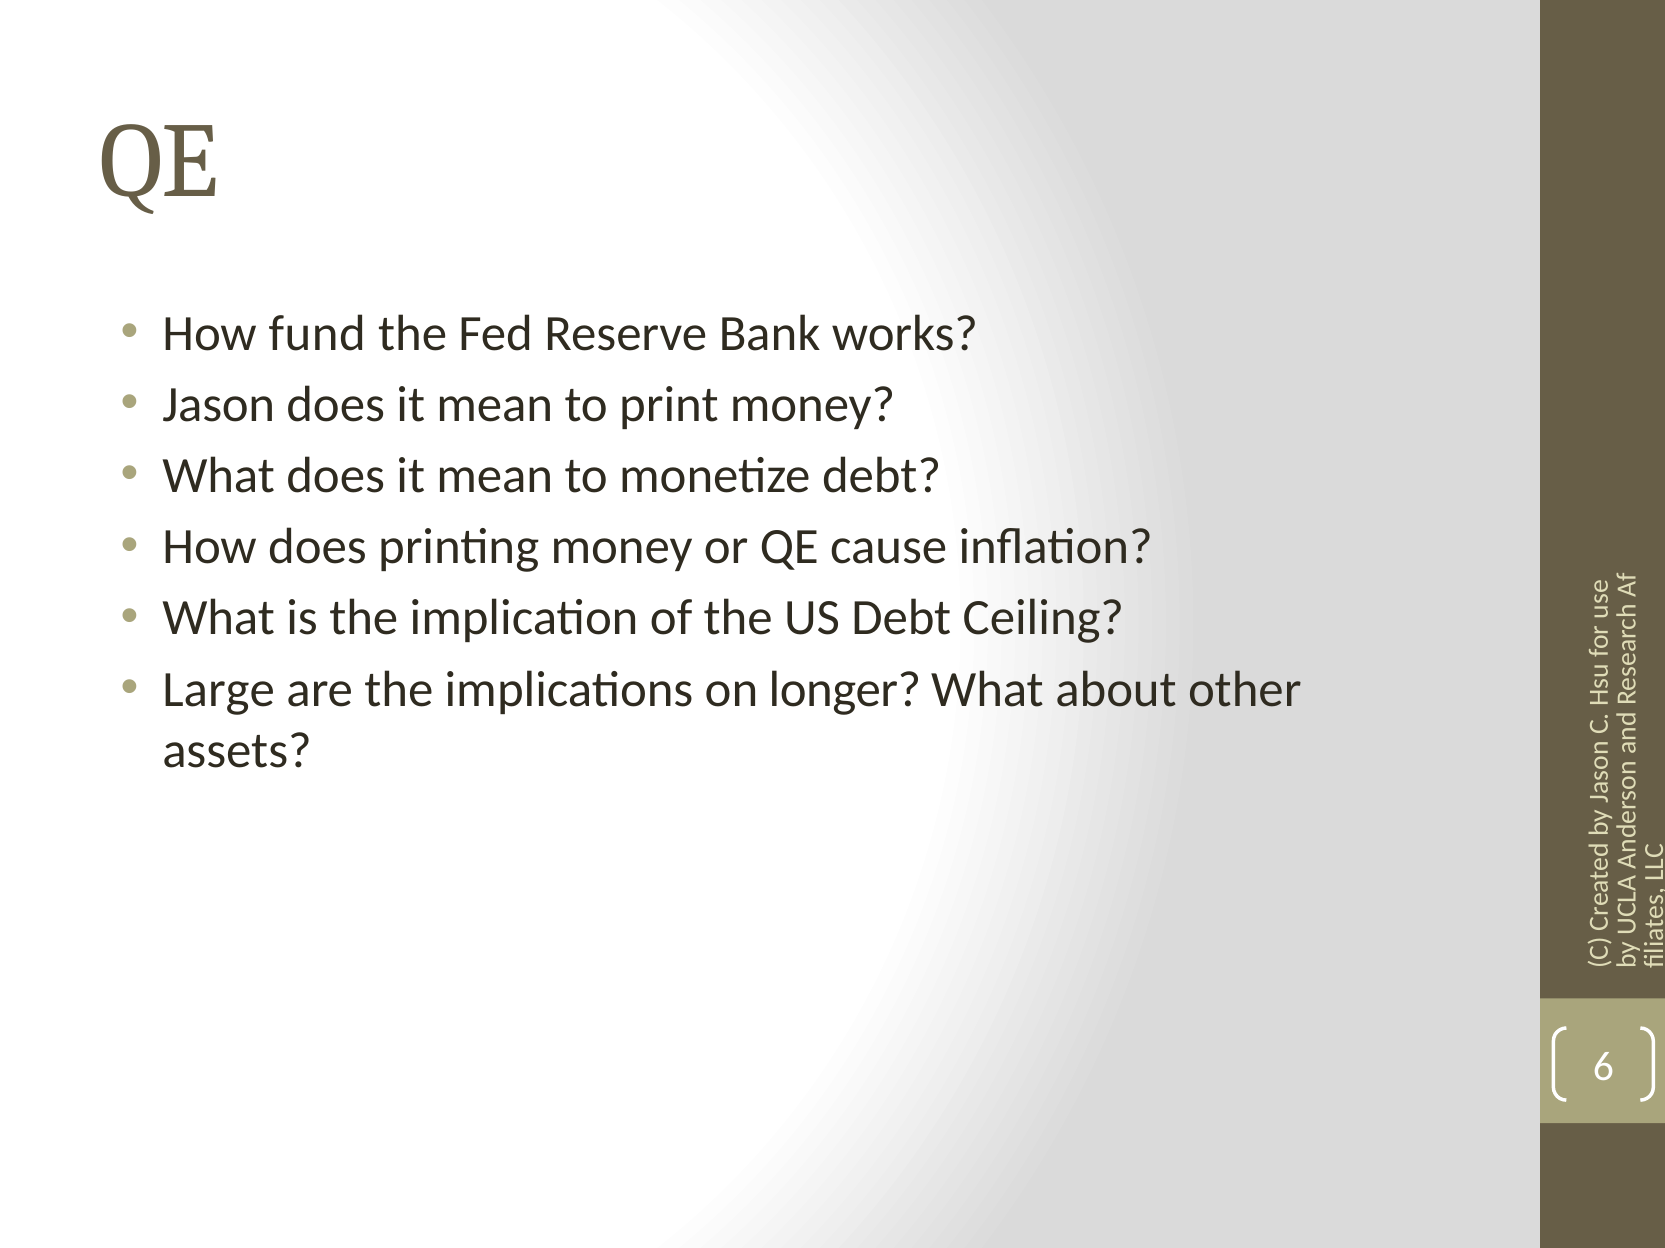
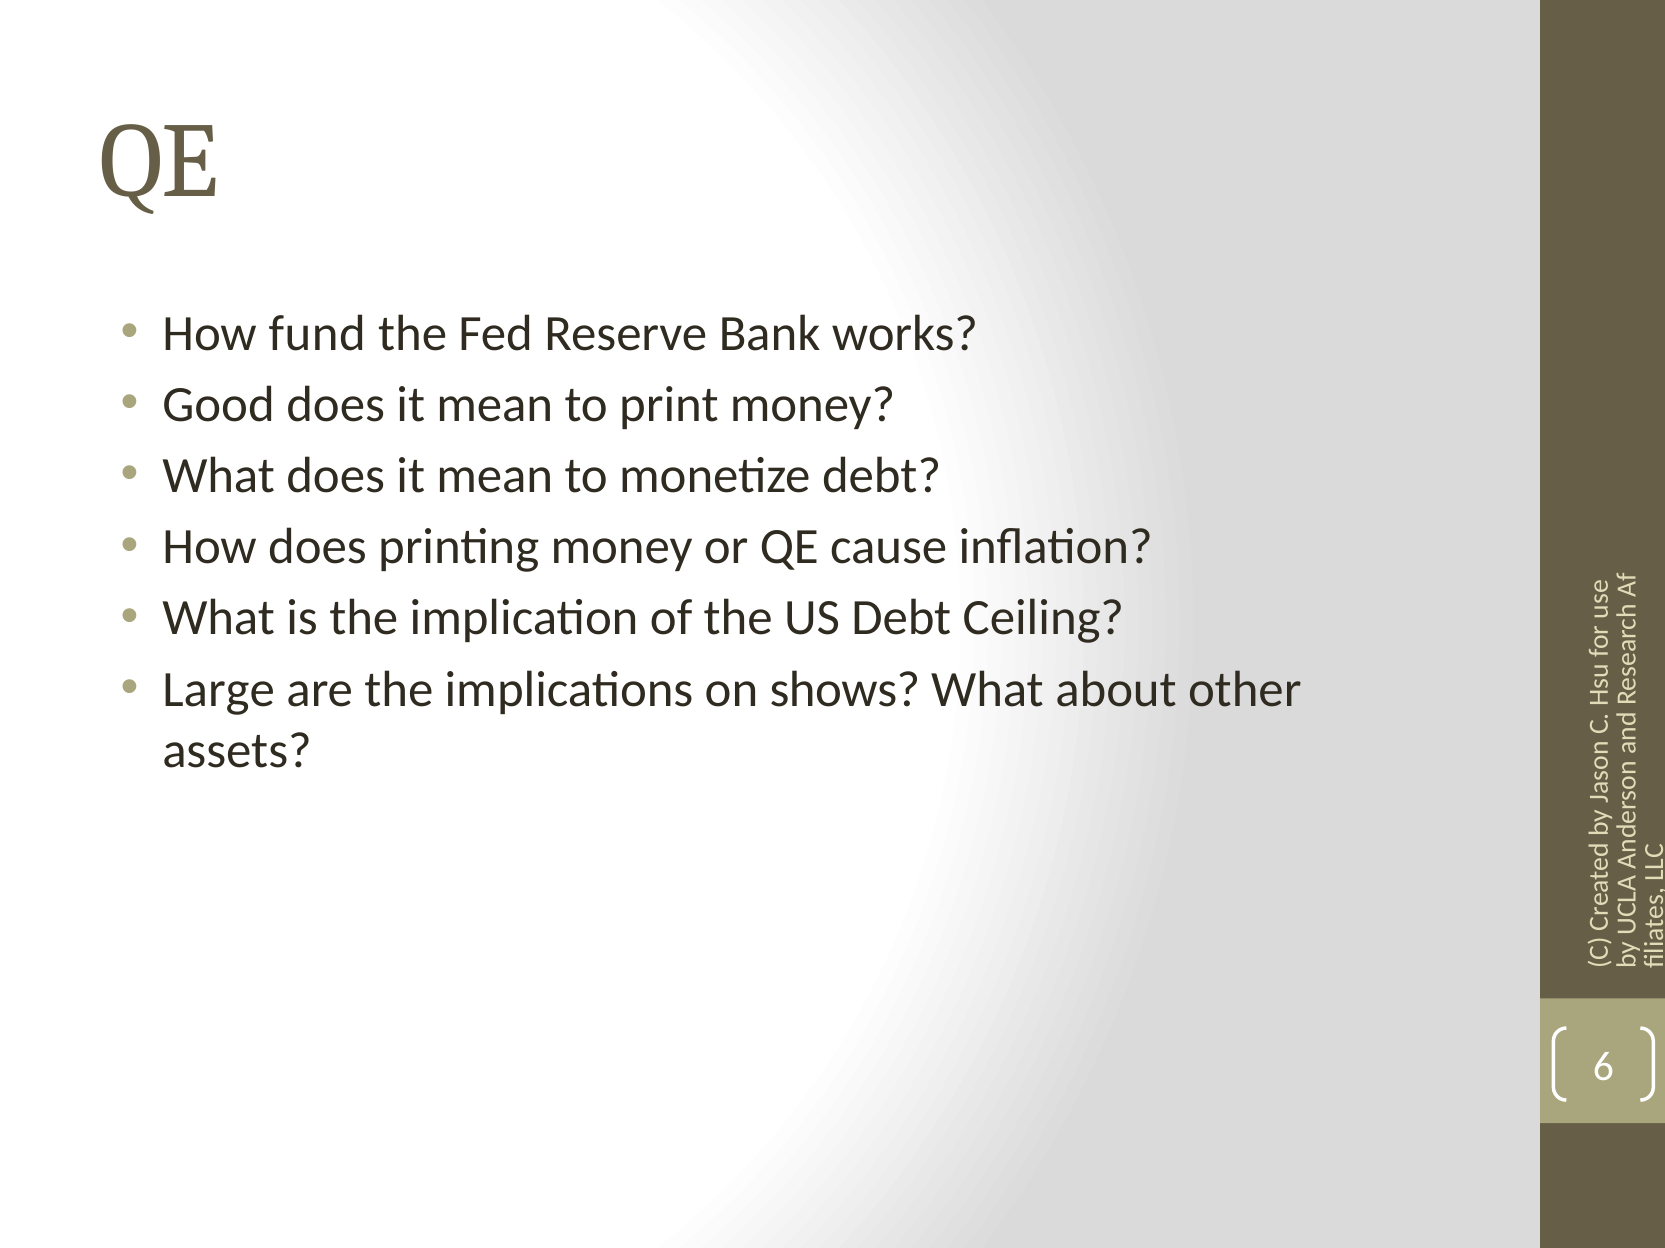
Jason: Jason -> Good
longer: longer -> shows
